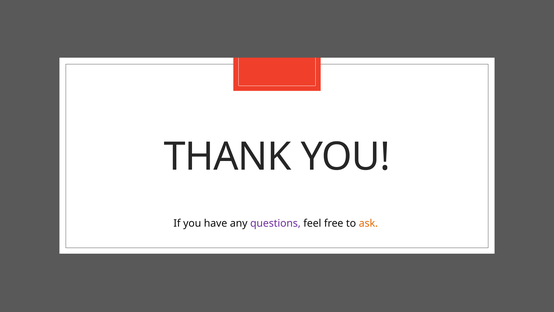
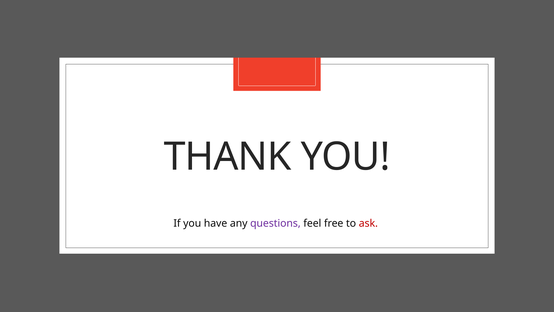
ask colour: orange -> red
